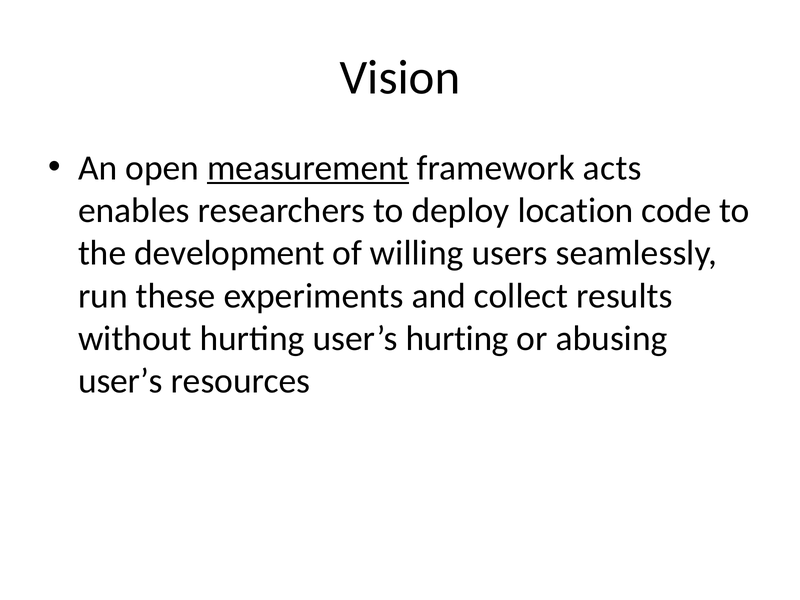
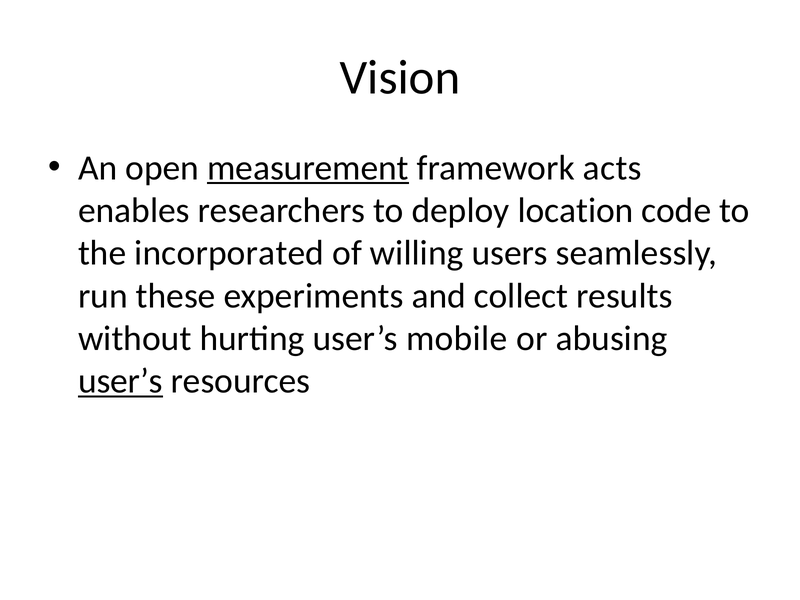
development: development -> incorporated
user’s hurting: hurting -> mobile
user’s at (120, 381) underline: none -> present
